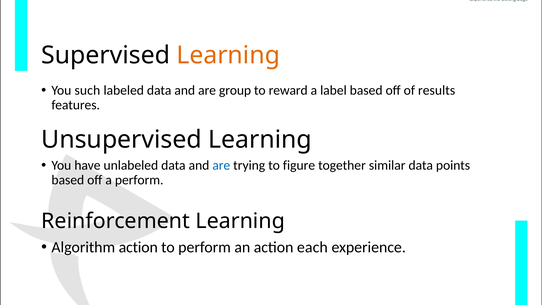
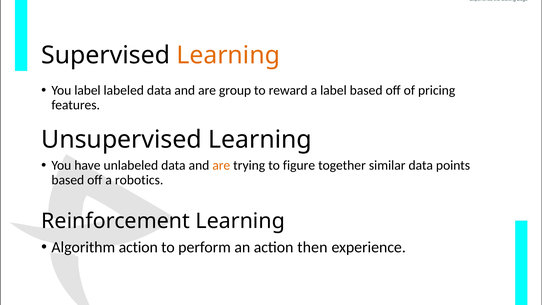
You such: such -> label
results: results -> pricing
are at (221, 165) colour: blue -> orange
a perform: perform -> robotics
each: each -> then
